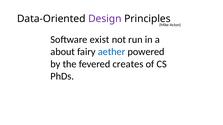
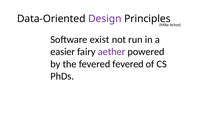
about: about -> easier
aether colour: blue -> purple
fevered creates: creates -> fevered
